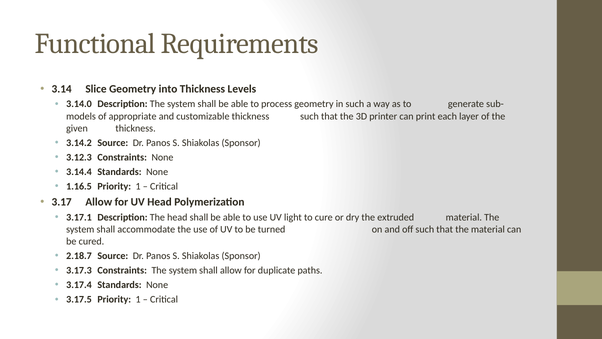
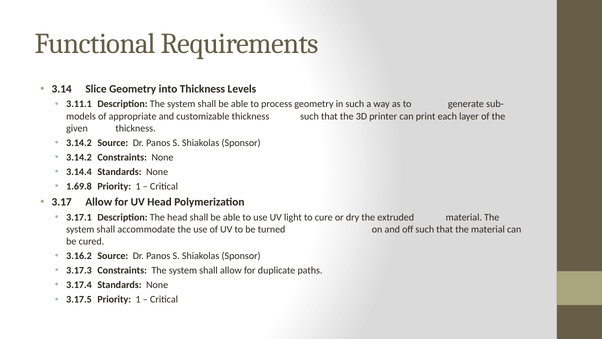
3.14.0: 3.14.0 -> 3.11.1
3.12.3 at (79, 157): 3.12.3 -> 3.14.2
1.16.5: 1.16.5 -> 1.69.8
2.18.7: 2.18.7 -> 3.16.2
